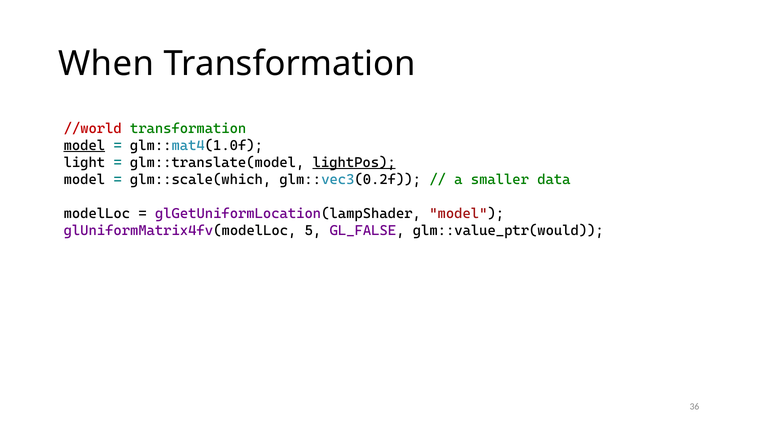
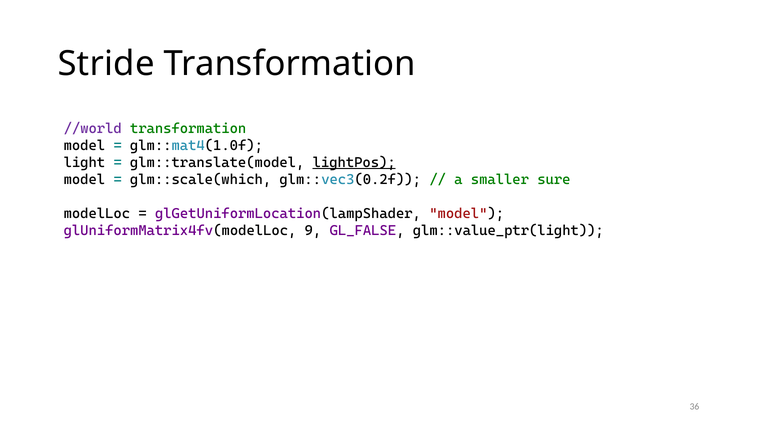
When: When -> Stride
//world colour: red -> purple
model at (84, 145) underline: present -> none
data: data -> sure
5: 5 -> 9
glm::value_ptr(would: glm::value_ptr(would -> glm::value_ptr(light
